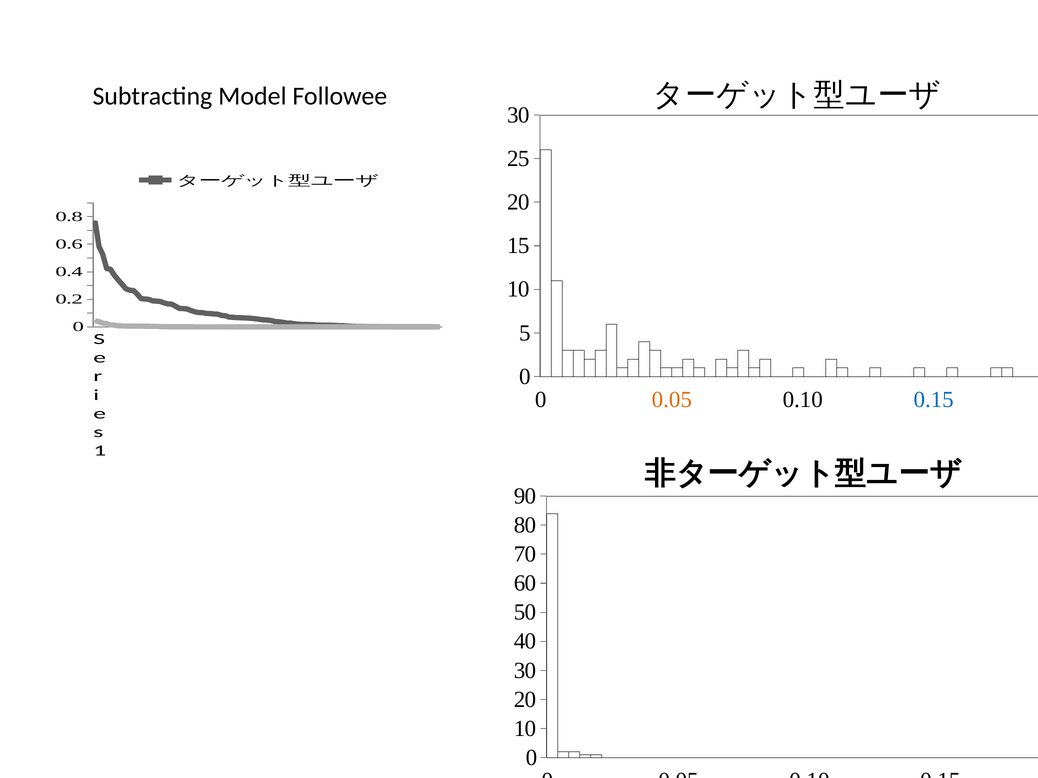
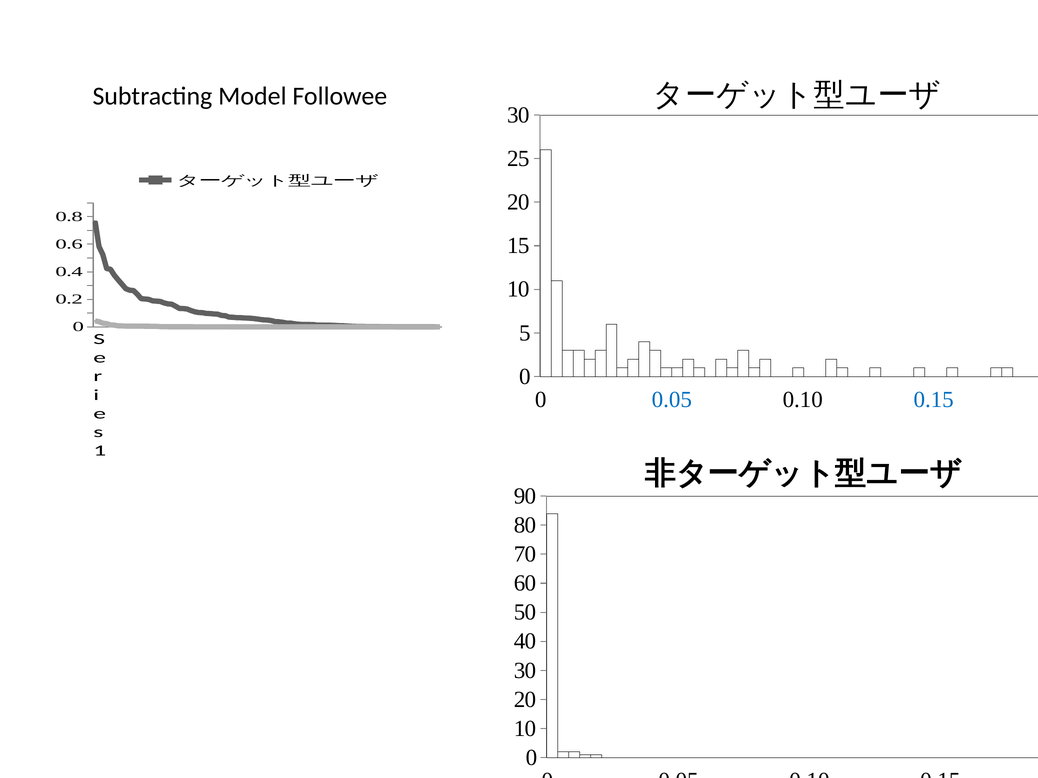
0.05 at (672, 400) colour: orange -> blue
